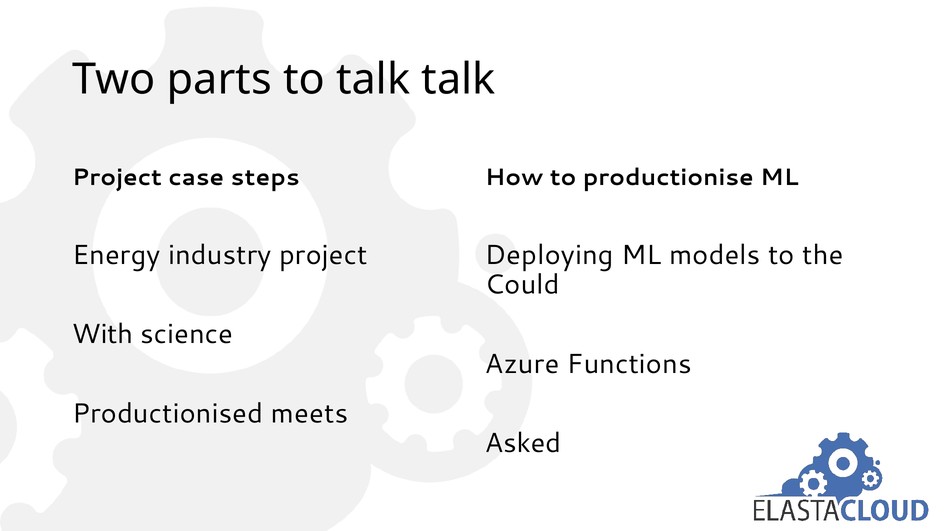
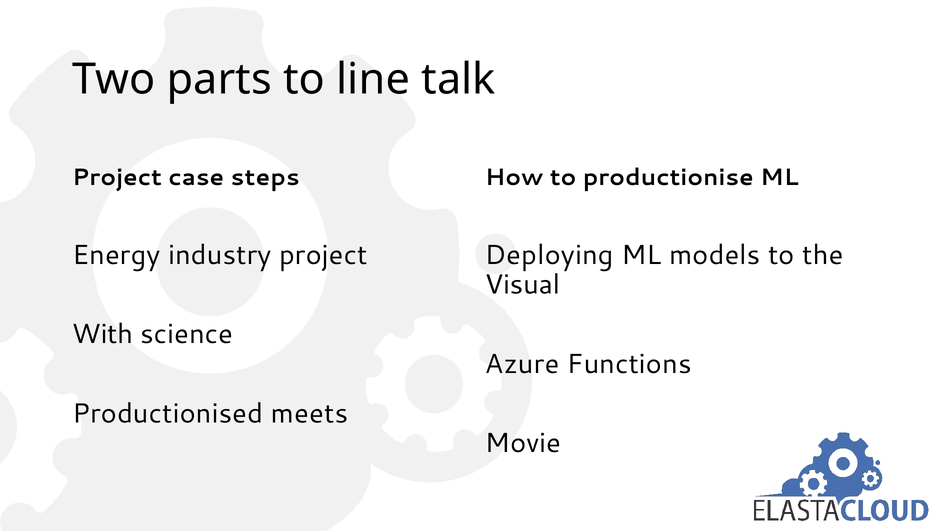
to talk: talk -> line
Could: Could -> Visual
Asked: Asked -> Movie
